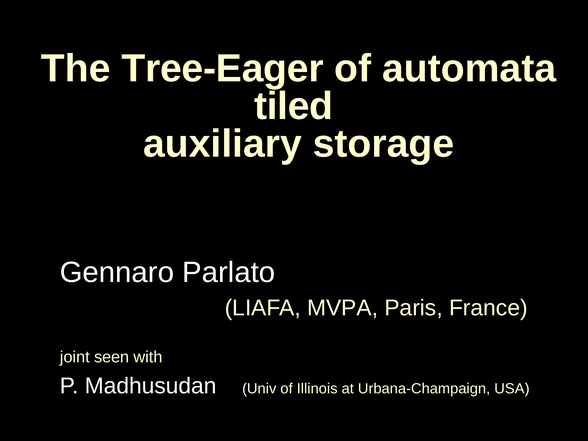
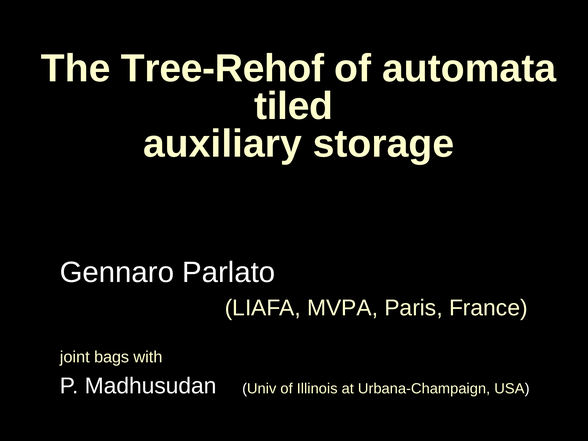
Tree-Eager: Tree-Eager -> Tree-Rehof
seen: seen -> bags
